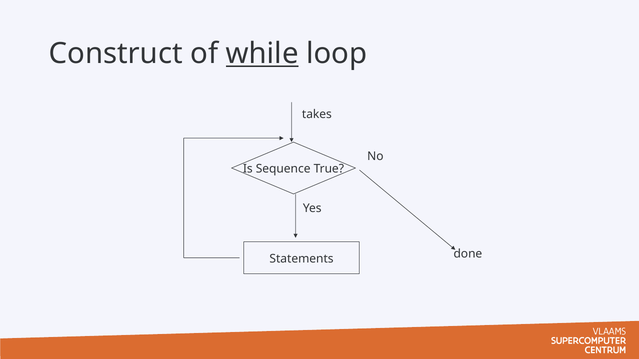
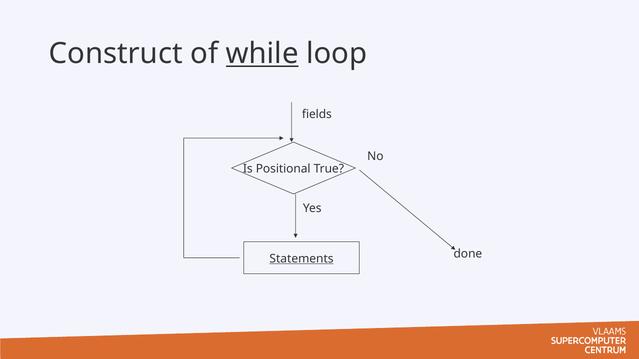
takes: takes -> fields
Sequence: Sequence -> Positional
Statements underline: none -> present
